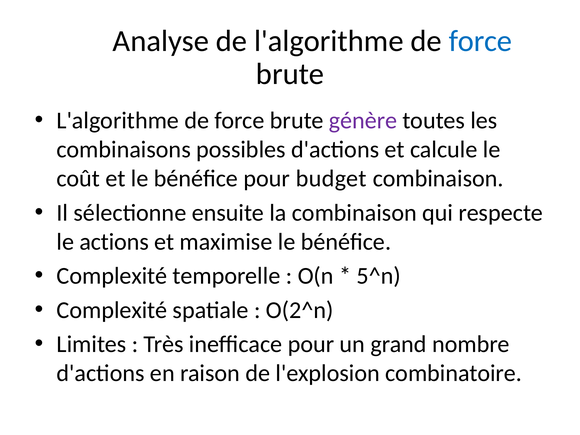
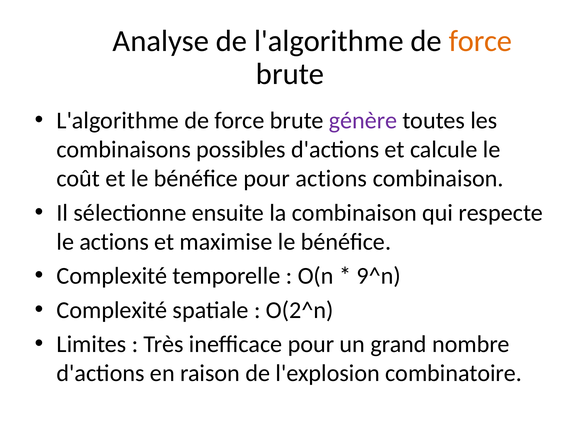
force at (480, 41) colour: blue -> orange
pour budget: budget -> actions
5^n: 5^n -> 9^n
